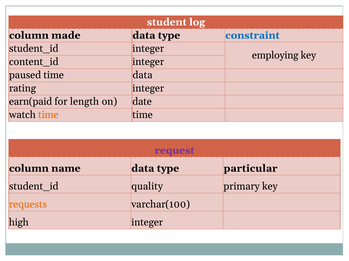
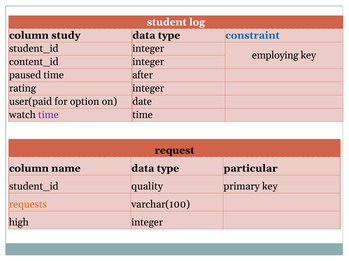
made: made -> study
time data: data -> after
earn(paid: earn(paid -> user(paid
length: length -> option
time at (48, 115) colour: orange -> purple
request colour: purple -> black
